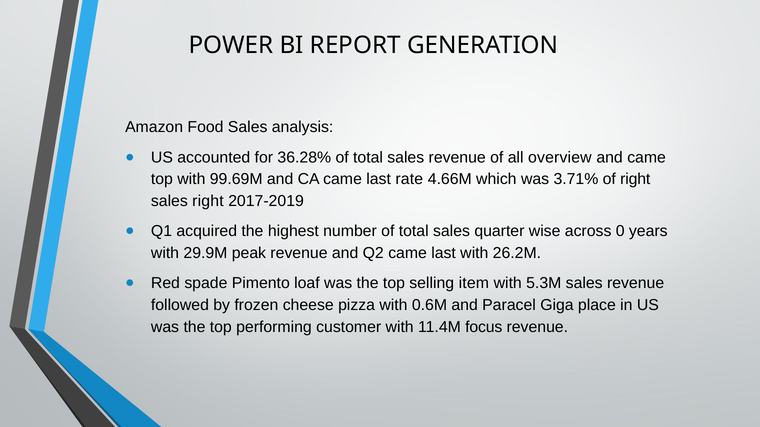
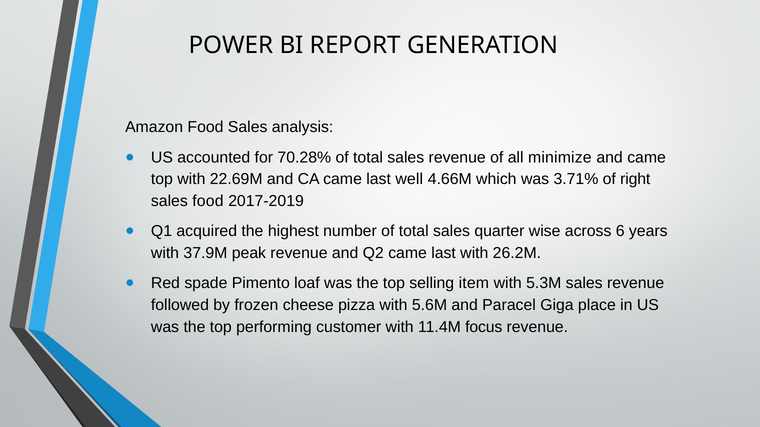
36.28%: 36.28% -> 70.28%
overview: overview -> minimize
99.69M: 99.69M -> 22.69M
rate: rate -> well
sales right: right -> food
0: 0 -> 6
29.9M: 29.9M -> 37.9M
0.6M: 0.6M -> 5.6M
